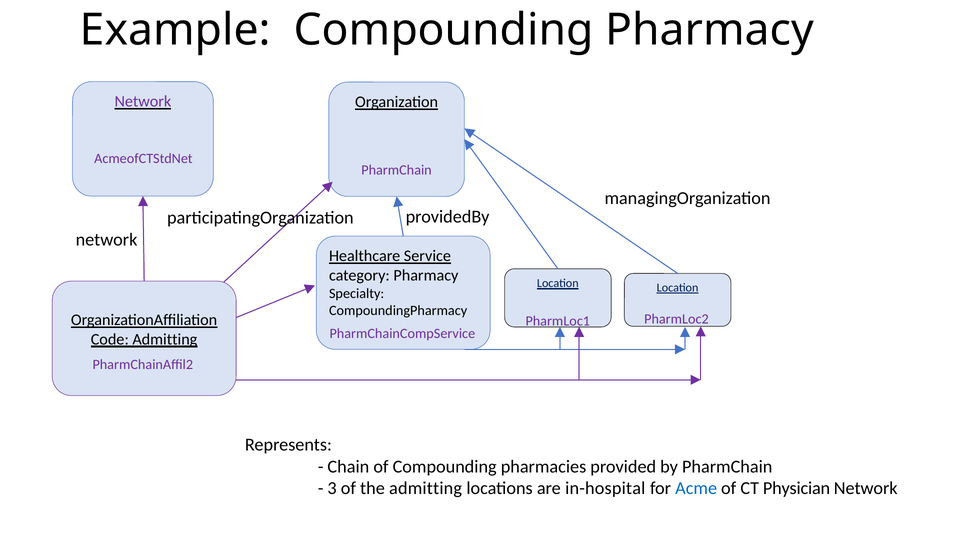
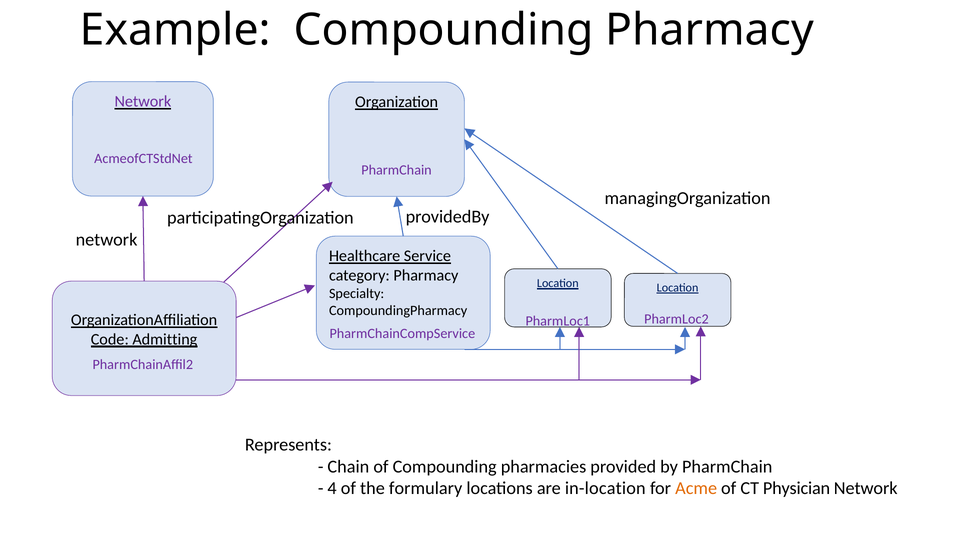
3: 3 -> 4
the admitting: admitting -> formulary
in-hospital: in-hospital -> in-location
Acme colour: blue -> orange
